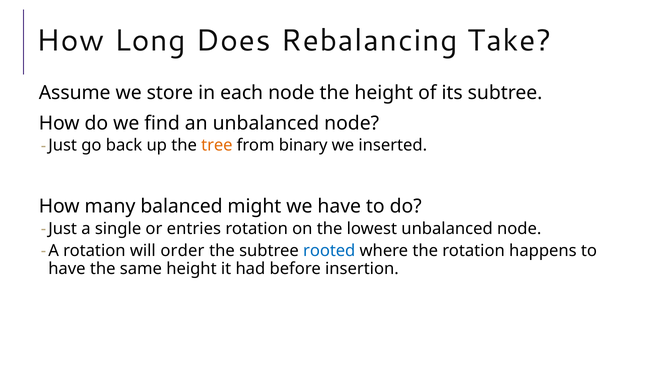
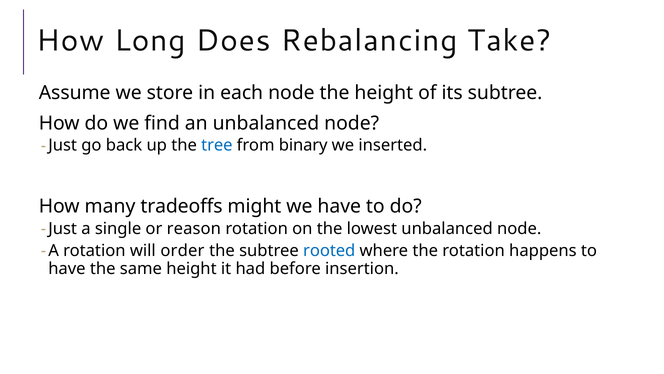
tree colour: orange -> blue
balanced: balanced -> tradeoffs
entries: entries -> reason
